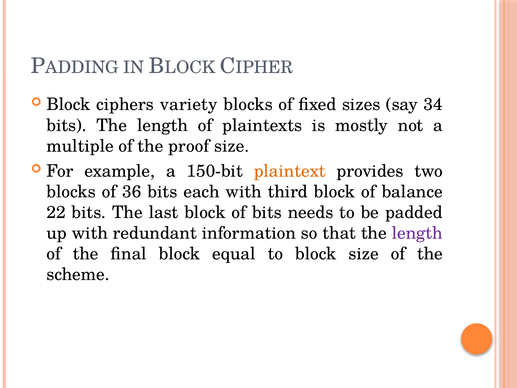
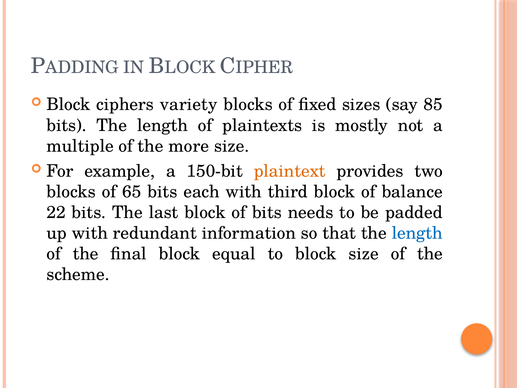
34: 34 -> 85
proof: proof -> more
36: 36 -> 65
length at (417, 233) colour: purple -> blue
